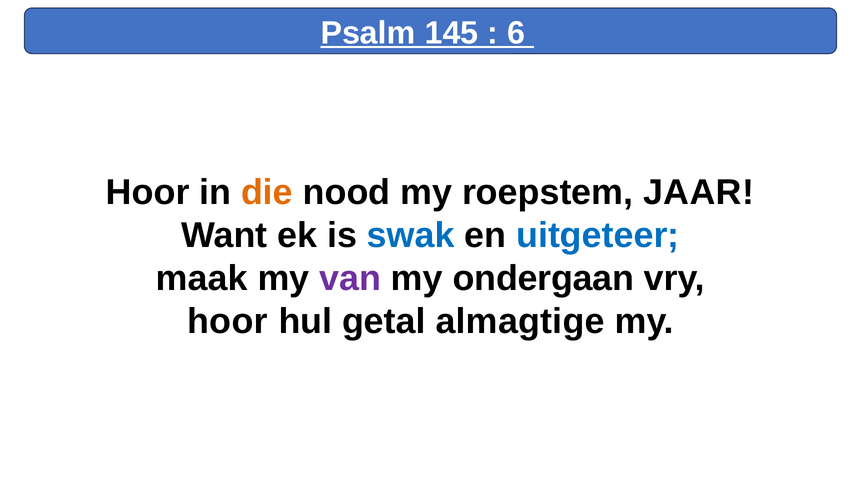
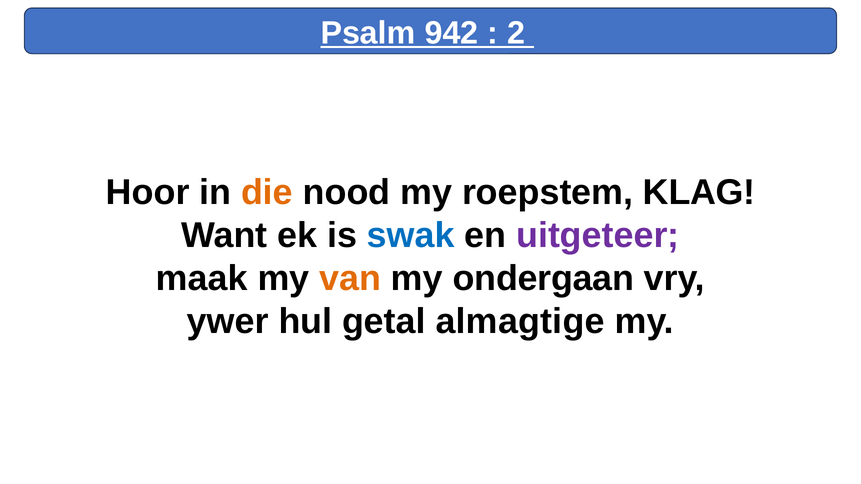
145: 145 -> 942
6: 6 -> 2
JAAR: JAAR -> KLAG
uitgeteer colour: blue -> purple
van colour: purple -> orange
hoor at (228, 322): hoor -> ywer
